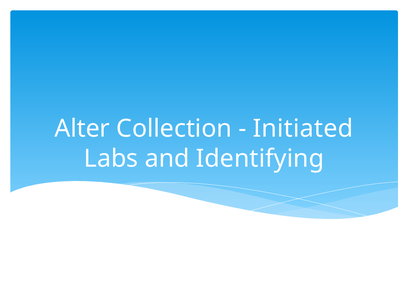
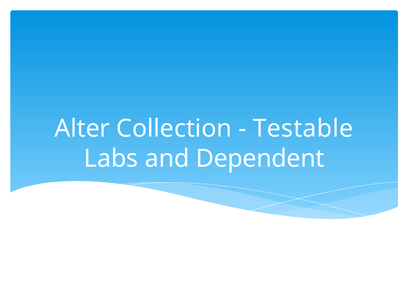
Initiated: Initiated -> Testable
Identifying: Identifying -> Dependent
